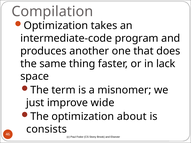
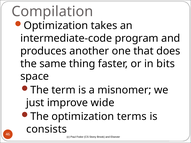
lack: lack -> bits
about: about -> terms
